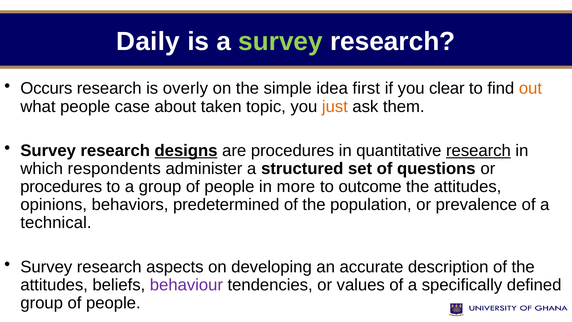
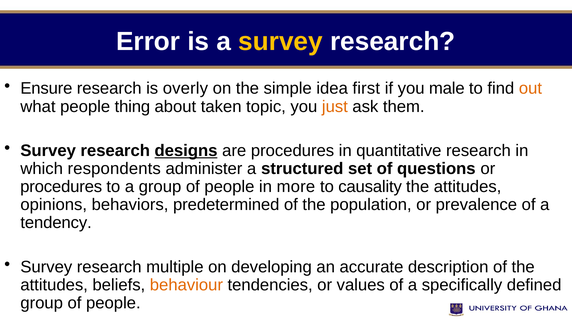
Daily: Daily -> Error
survey at (281, 42) colour: light green -> yellow
Occurs: Occurs -> Ensure
clear: clear -> male
case: case -> thing
research at (478, 150) underline: present -> none
outcome: outcome -> causality
technical: technical -> tendency
aspects: aspects -> multiple
behaviour colour: purple -> orange
